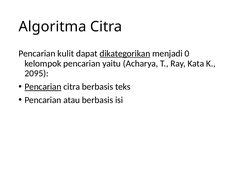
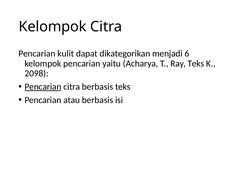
Algoritma at (53, 27): Algoritma -> Kelompok
dikategorikan underline: present -> none
0: 0 -> 6
Ray Kata: Kata -> Teks
2095: 2095 -> 2098
